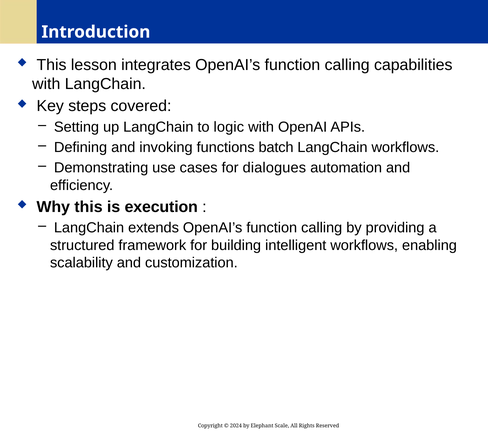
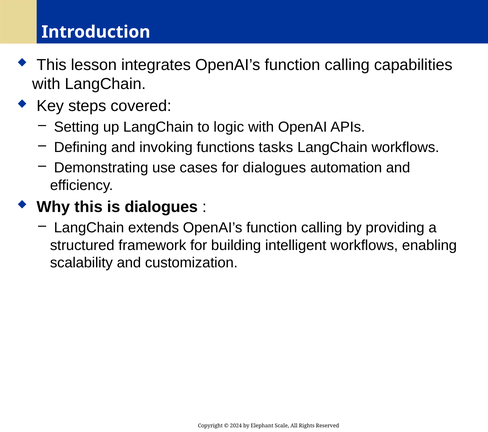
batch: batch -> tasks
is execution: execution -> dialogues
